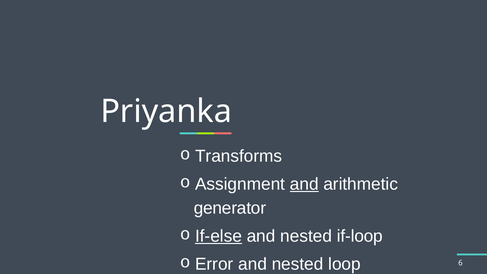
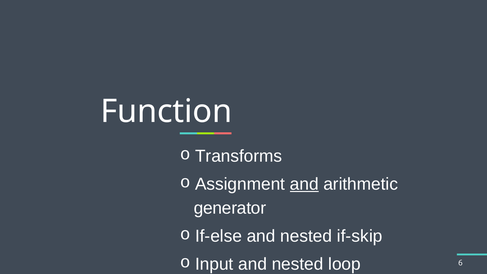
Priyanka: Priyanka -> Function
If-else underline: present -> none
if-loop: if-loop -> if-skip
Error: Error -> Input
